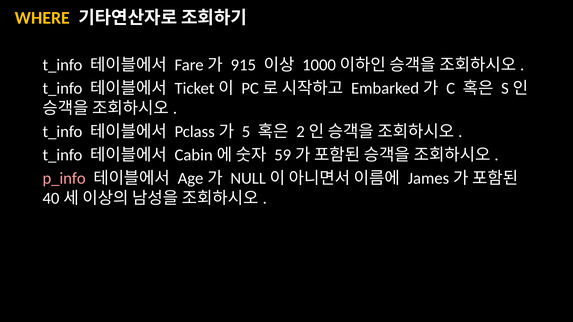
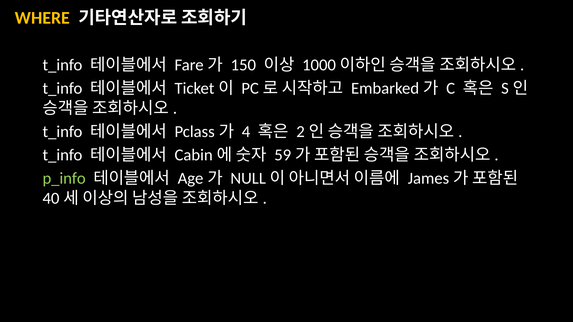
915: 915 -> 150
5: 5 -> 4
p_info colour: pink -> light green
